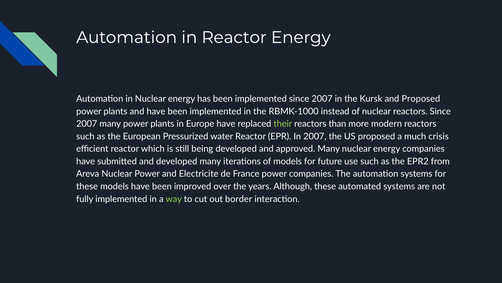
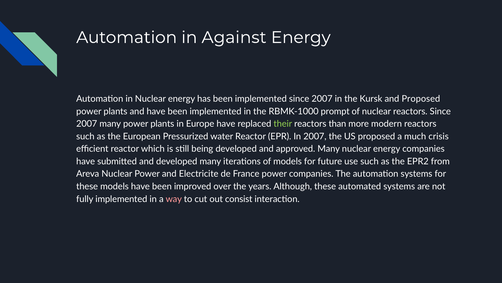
in Reactor: Reactor -> Against
instead: instead -> prompt
way colour: light green -> pink
border: border -> consist
